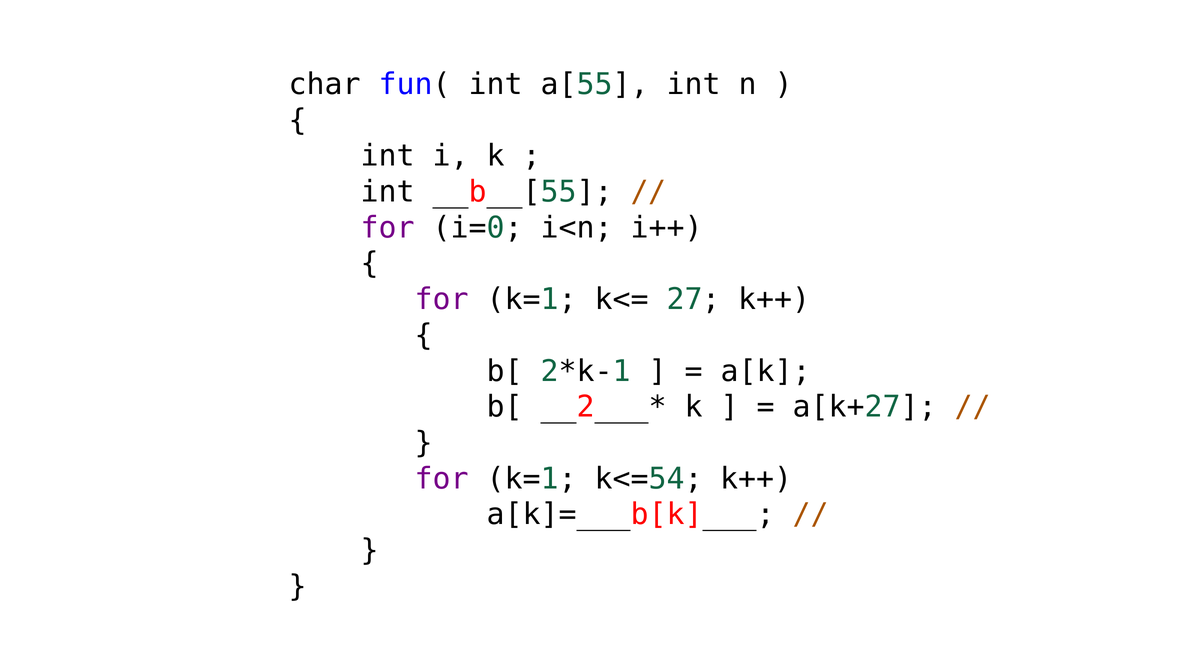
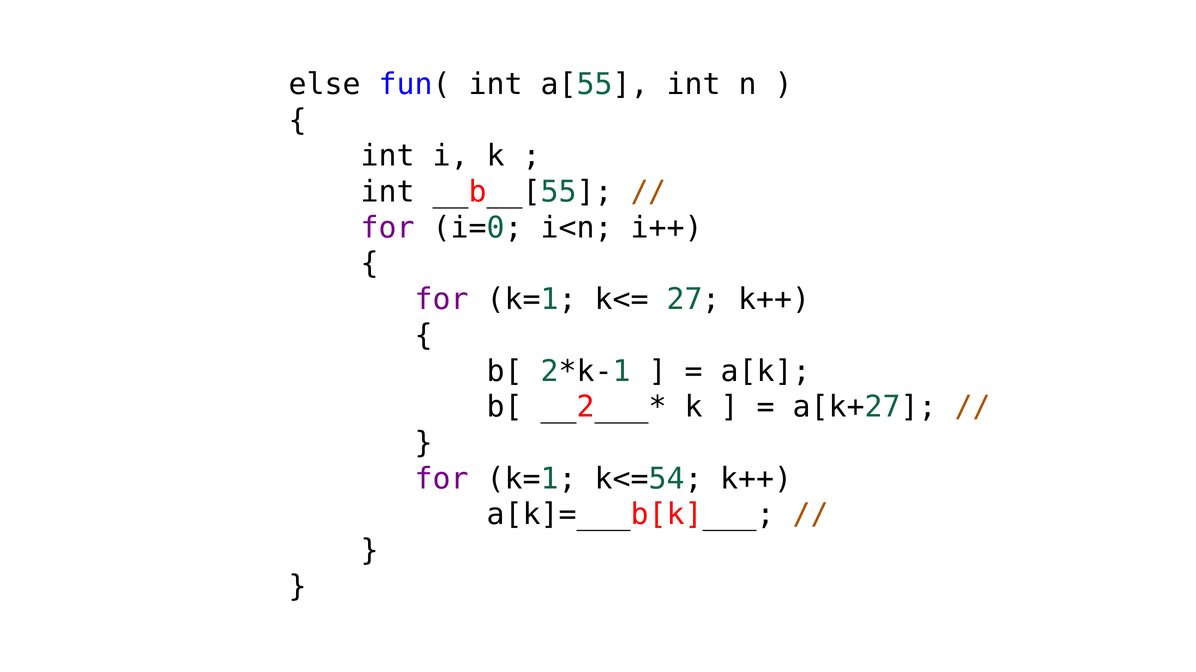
char: char -> else
